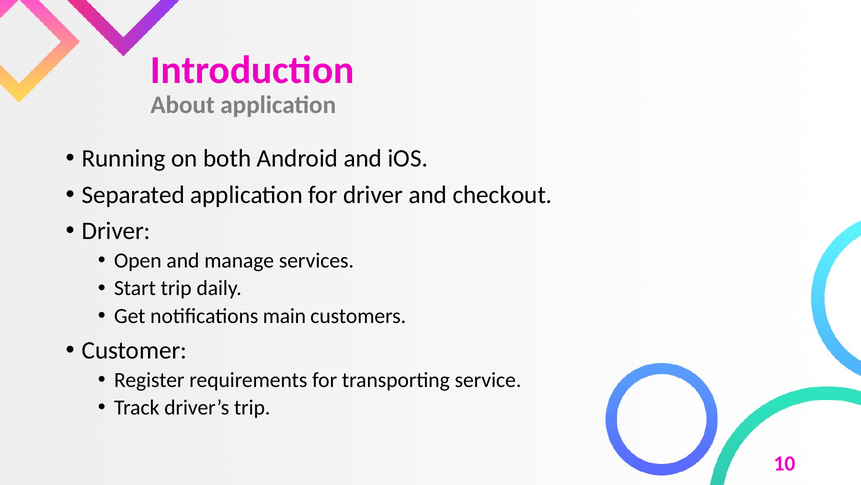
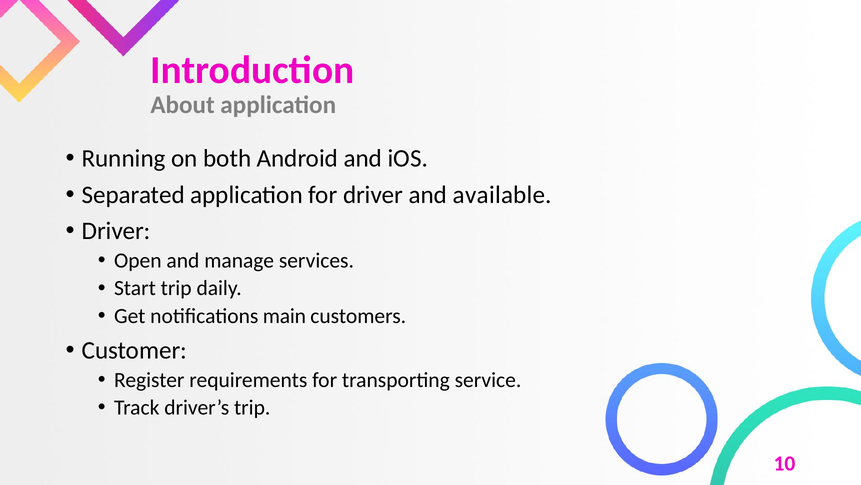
checkout: checkout -> available
